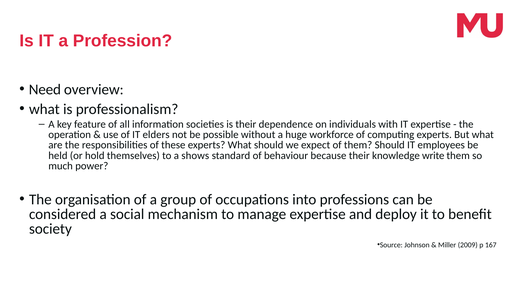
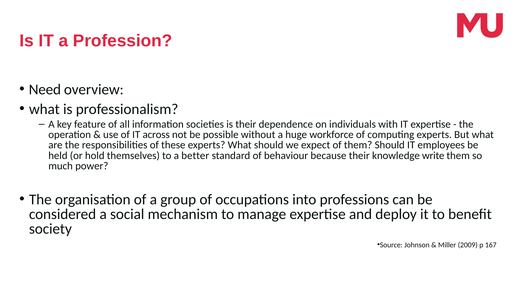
elders: elders -> across
shows: shows -> better
